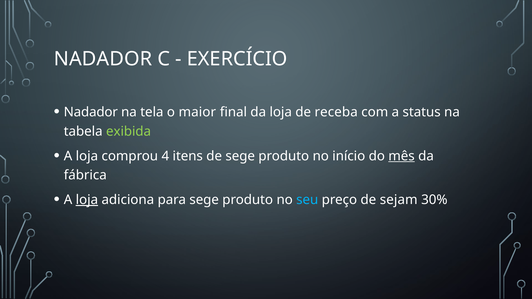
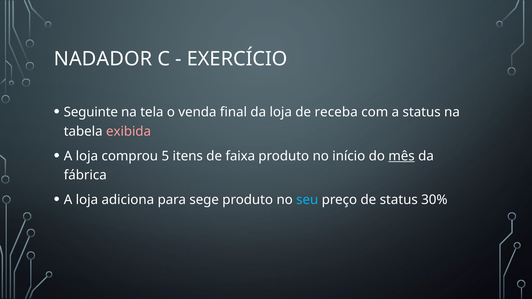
Nadador at (91, 112): Nadador -> Seguinte
maior: maior -> venda
exibida colour: light green -> pink
4: 4 -> 5
de sege: sege -> faixa
loja at (87, 200) underline: present -> none
de sejam: sejam -> status
